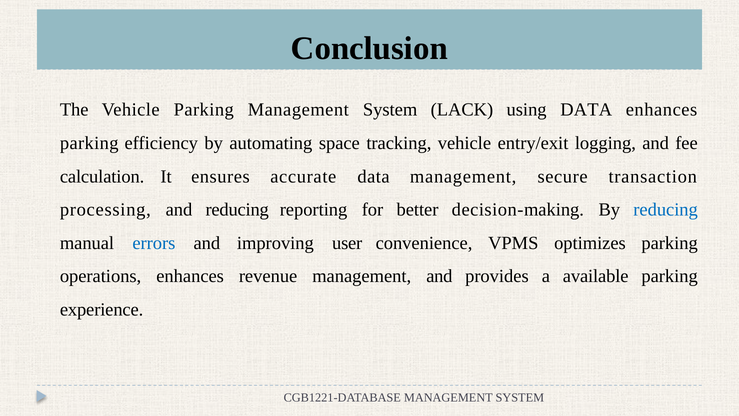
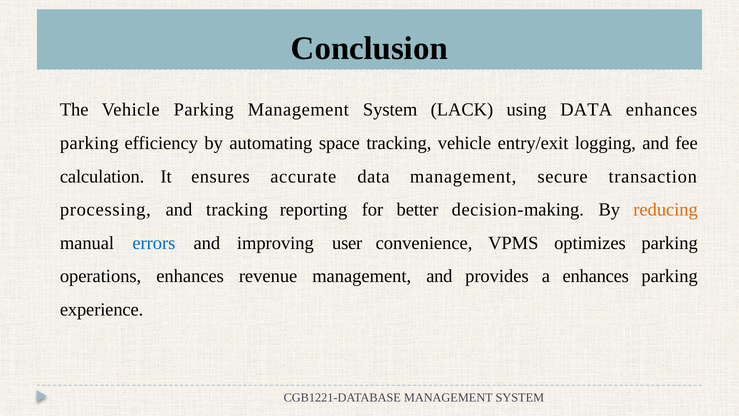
and reducing: reducing -> tracking
reducing at (666, 210) colour: blue -> orange
a available: available -> enhances
